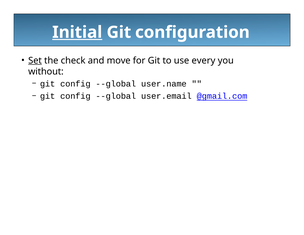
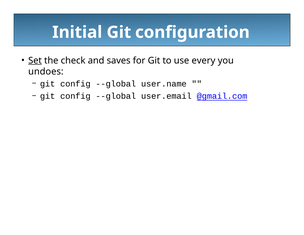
Initial underline: present -> none
move: move -> saves
without: without -> undoes
